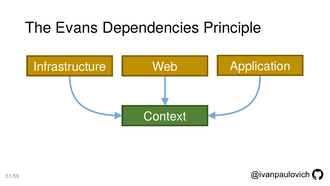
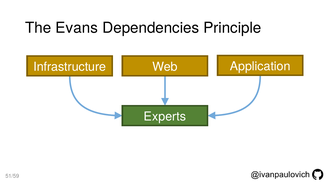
Context: Context -> Experts
